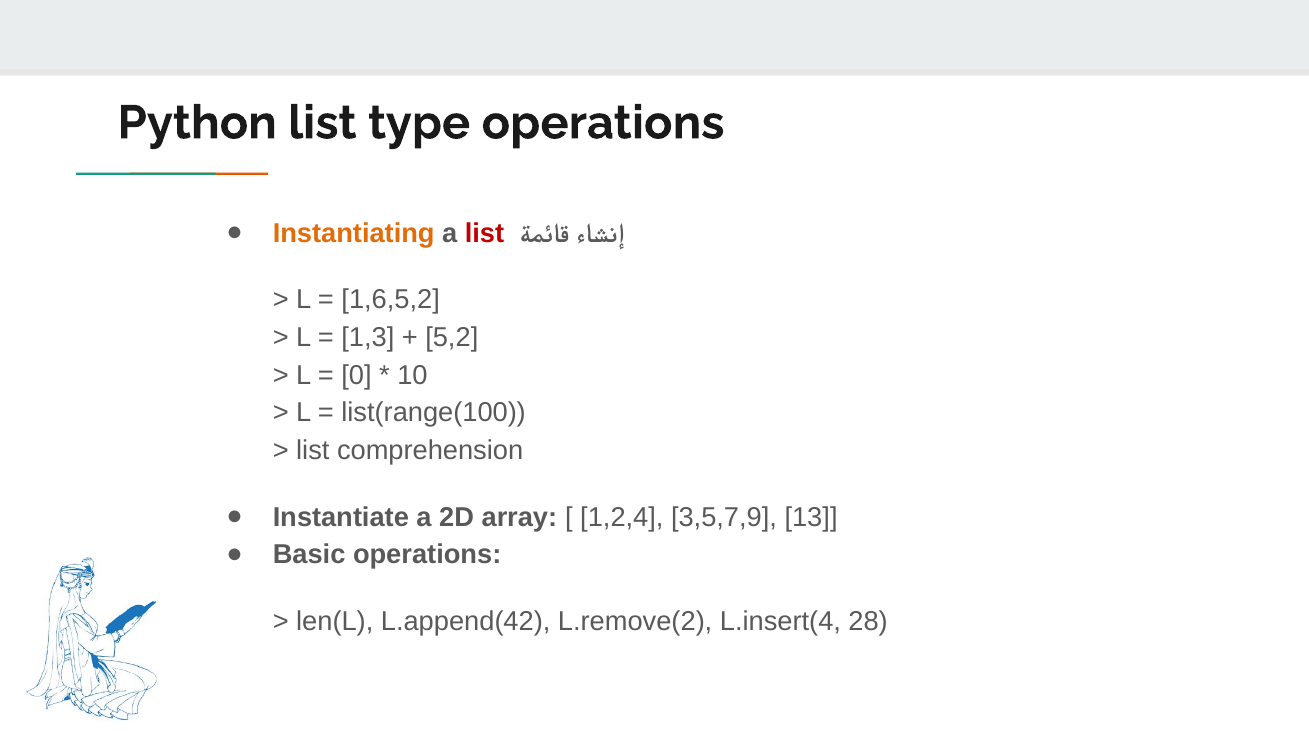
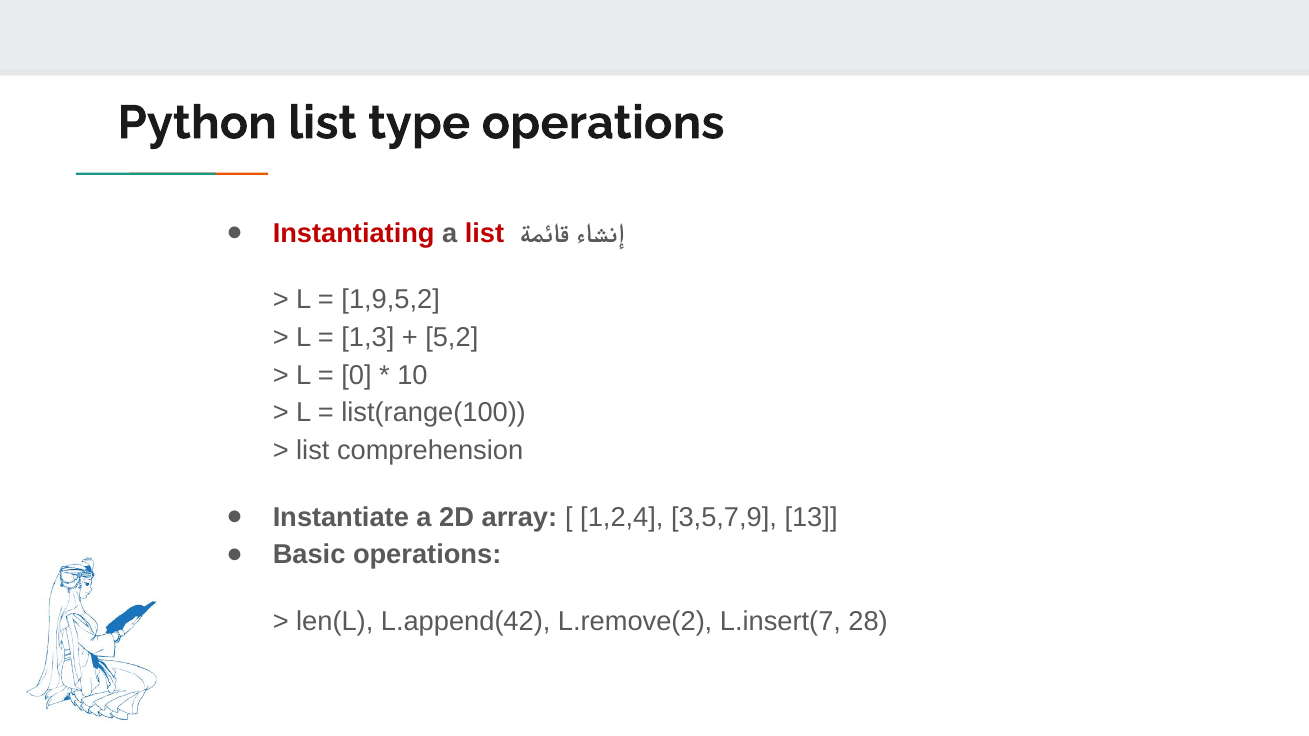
Instantiating colour: orange -> red
1,6,5,2: 1,6,5,2 -> 1,9,5,2
L.insert(4: L.insert(4 -> L.insert(7
